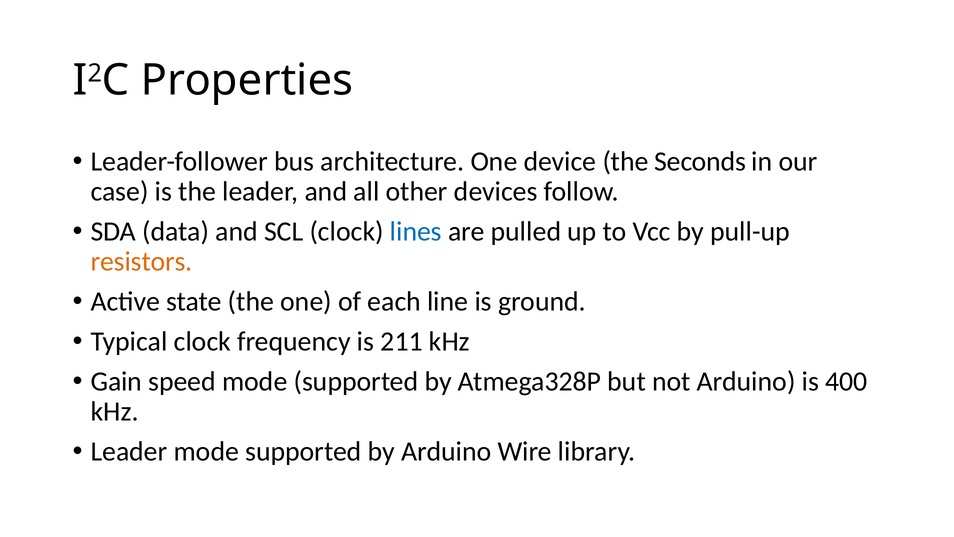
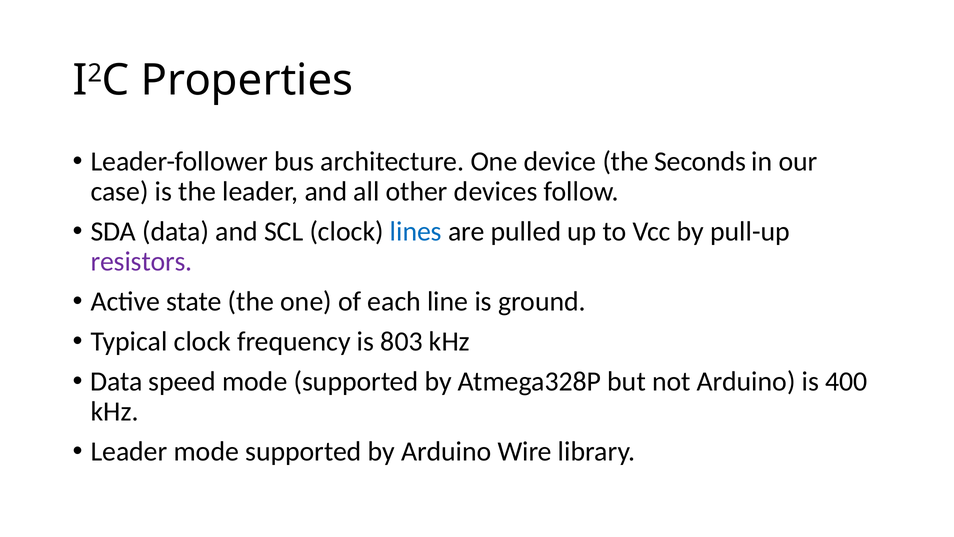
resistors colour: orange -> purple
211: 211 -> 803
Gain at (116, 381): Gain -> Data
